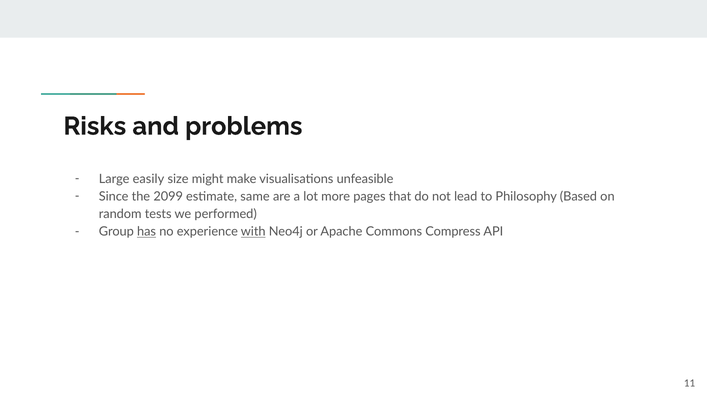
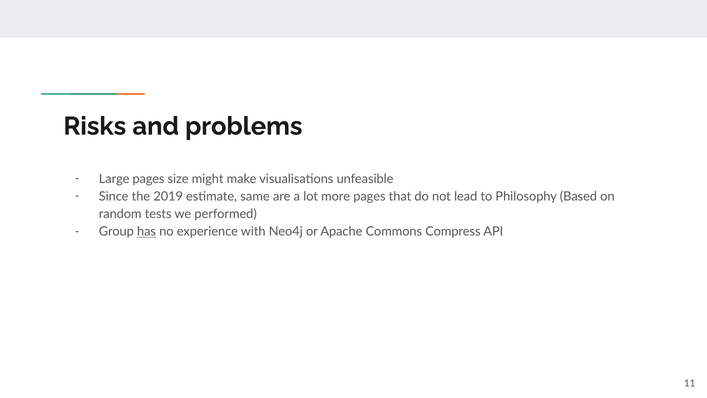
Large easily: easily -> pages
2099: 2099 -> 2019
with underline: present -> none
